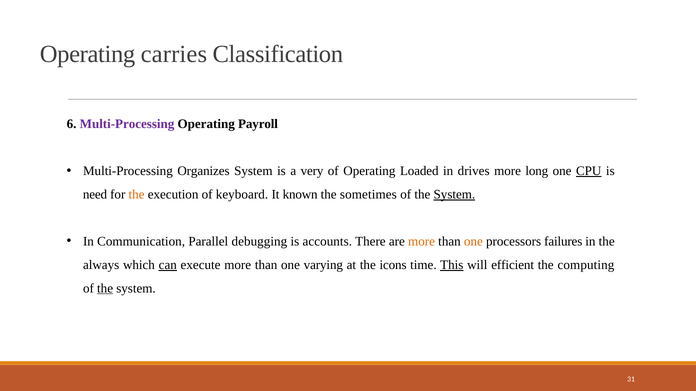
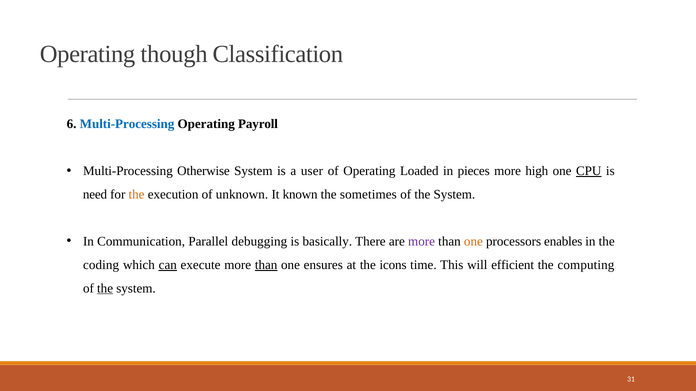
carries: carries -> though
Multi-Processing at (127, 124) colour: purple -> blue
Organizes: Organizes -> Otherwise
very: very -> user
drives: drives -> pieces
long: long -> high
keyboard: keyboard -> unknown
System at (454, 195) underline: present -> none
accounts: accounts -> basically
more at (422, 242) colour: orange -> purple
failures: failures -> enables
always: always -> coding
than at (266, 265) underline: none -> present
varying: varying -> ensures
This underline: present -> none
